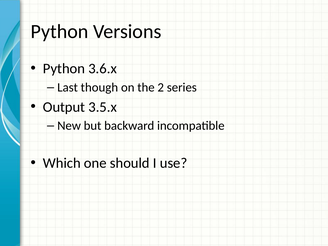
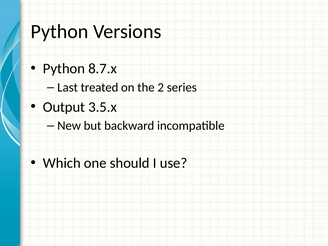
3.6.x: 3.6.x -> 8.7.x
though: though -> treated
